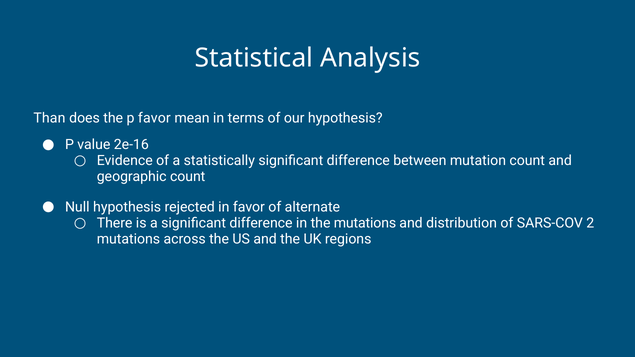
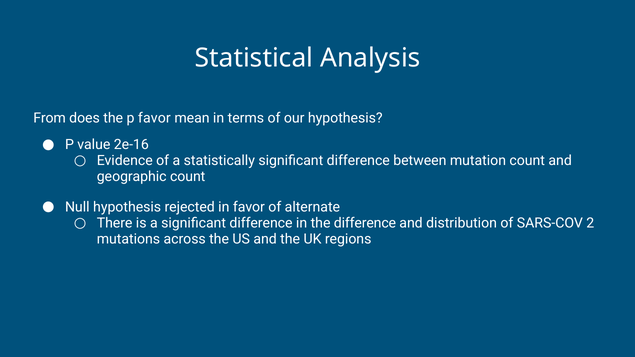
Than: Than -> From
the mutations: mutations -> difference
